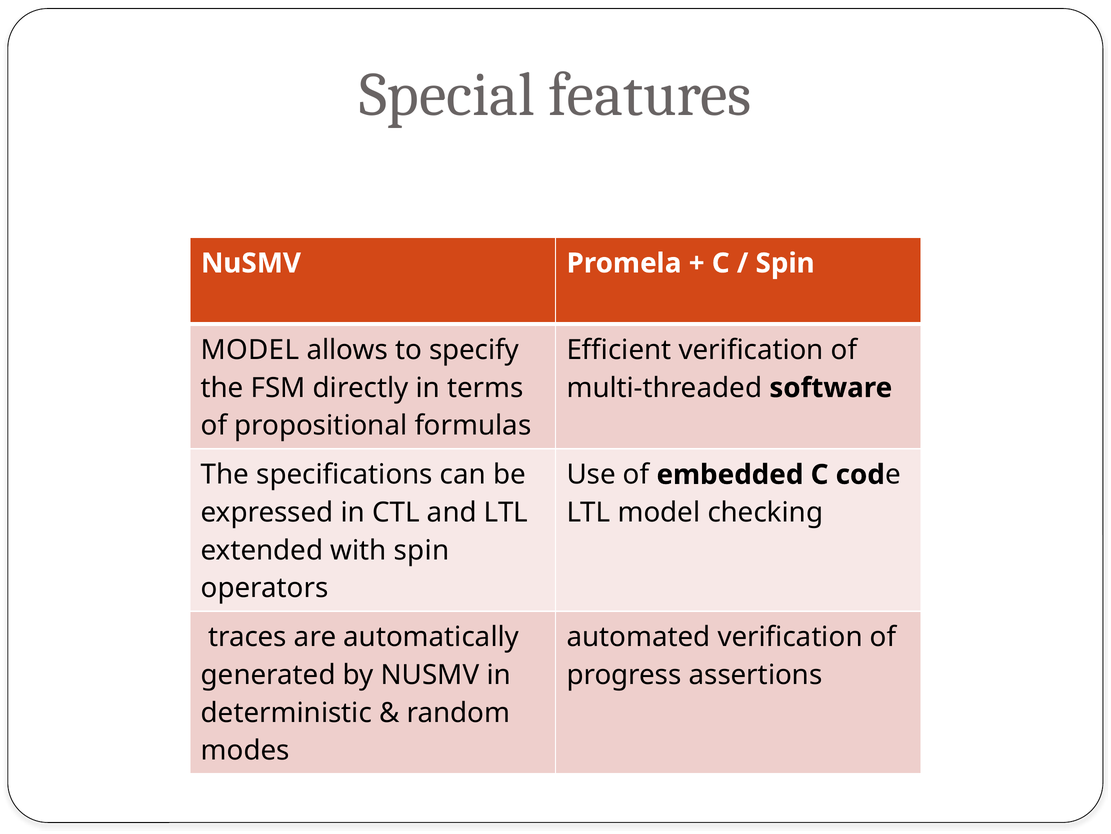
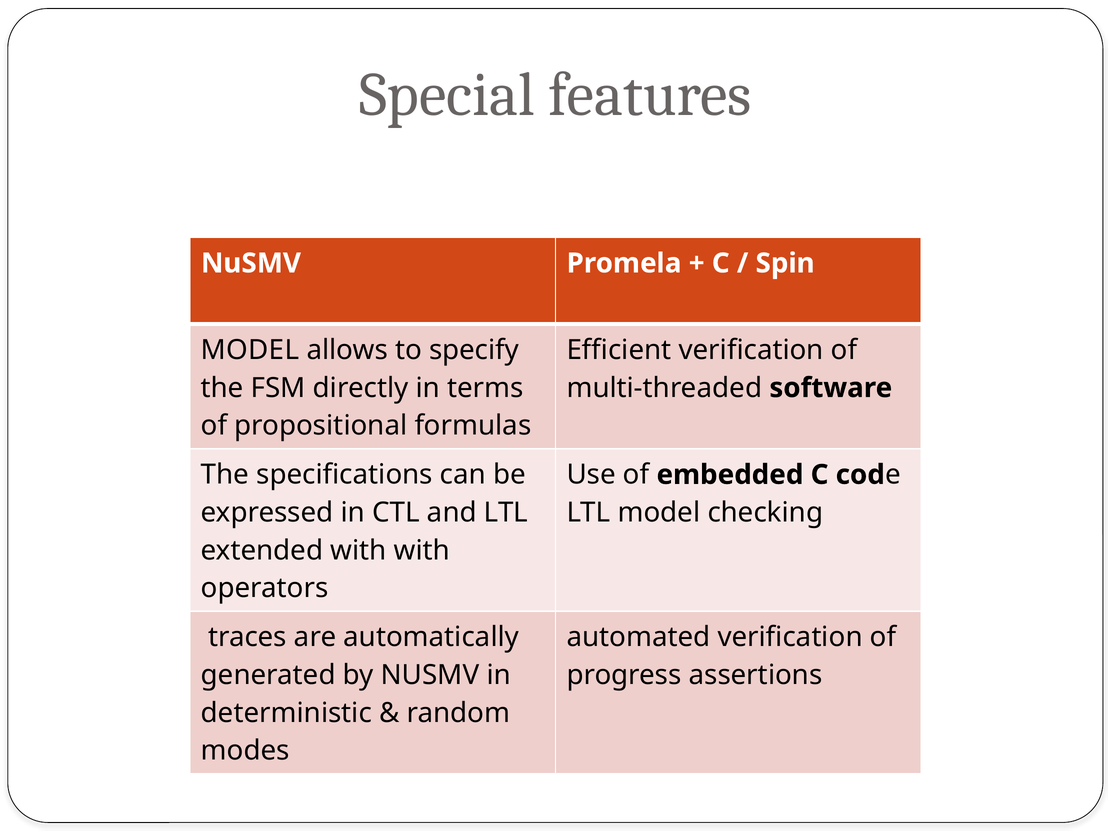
with spin: spin -> with
